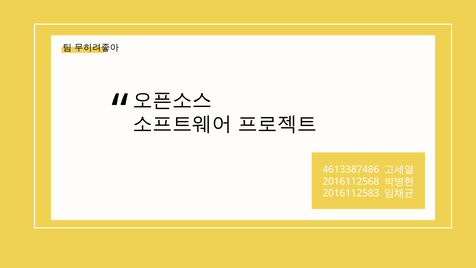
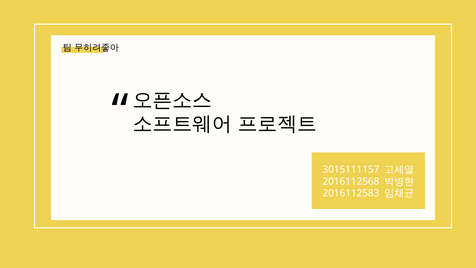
4613387486: 4613387486 -> 3015111157
